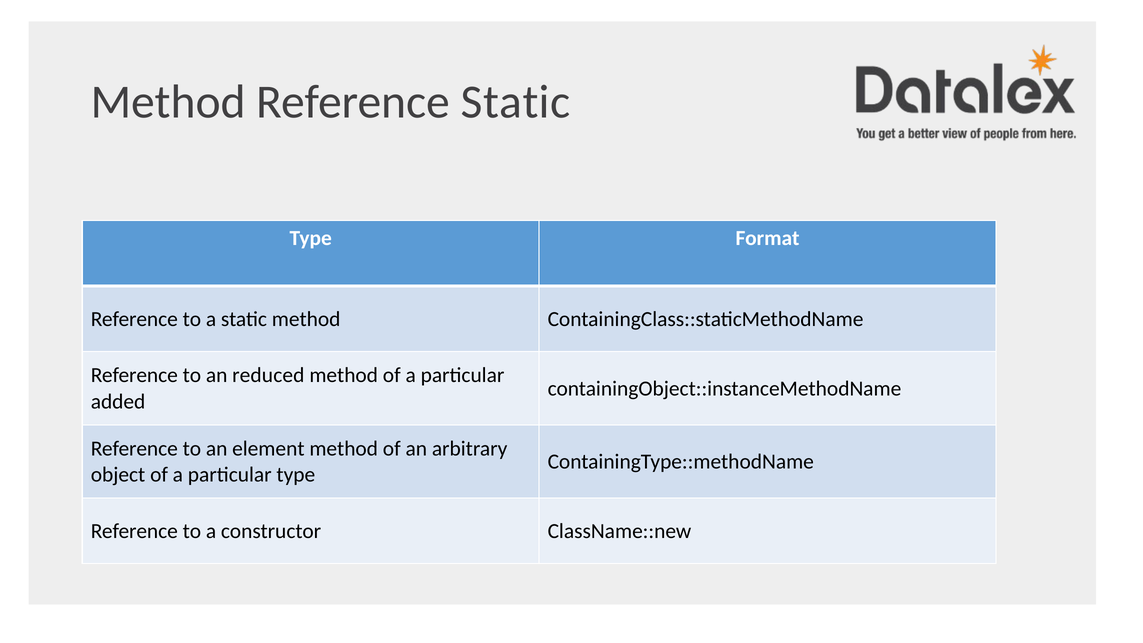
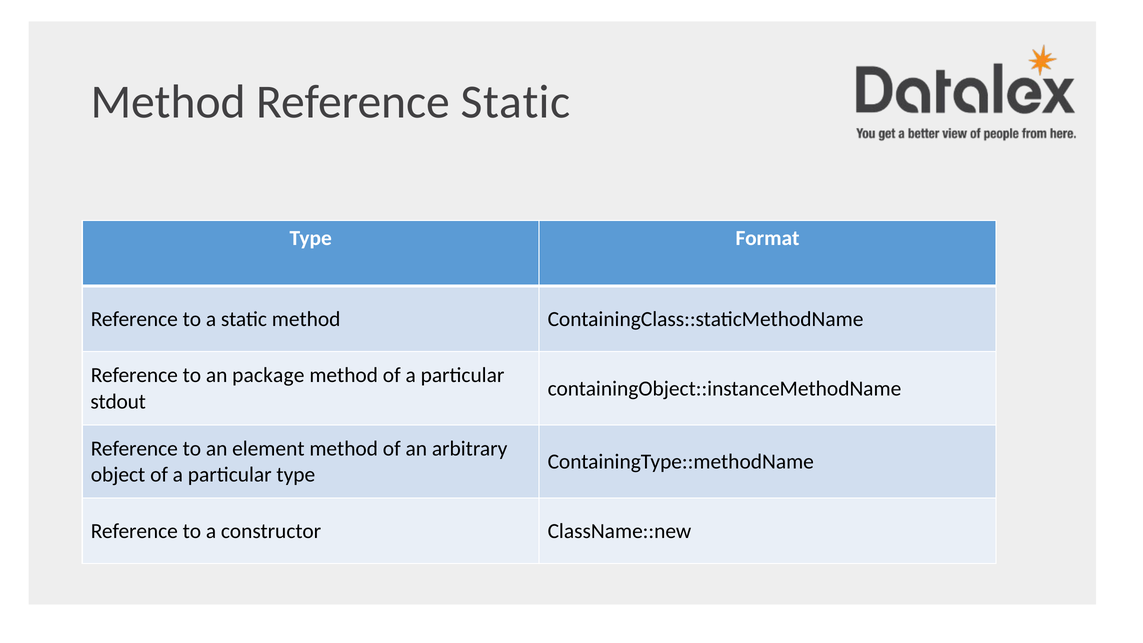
reduced: reduced -> package
added: added -> stdout
